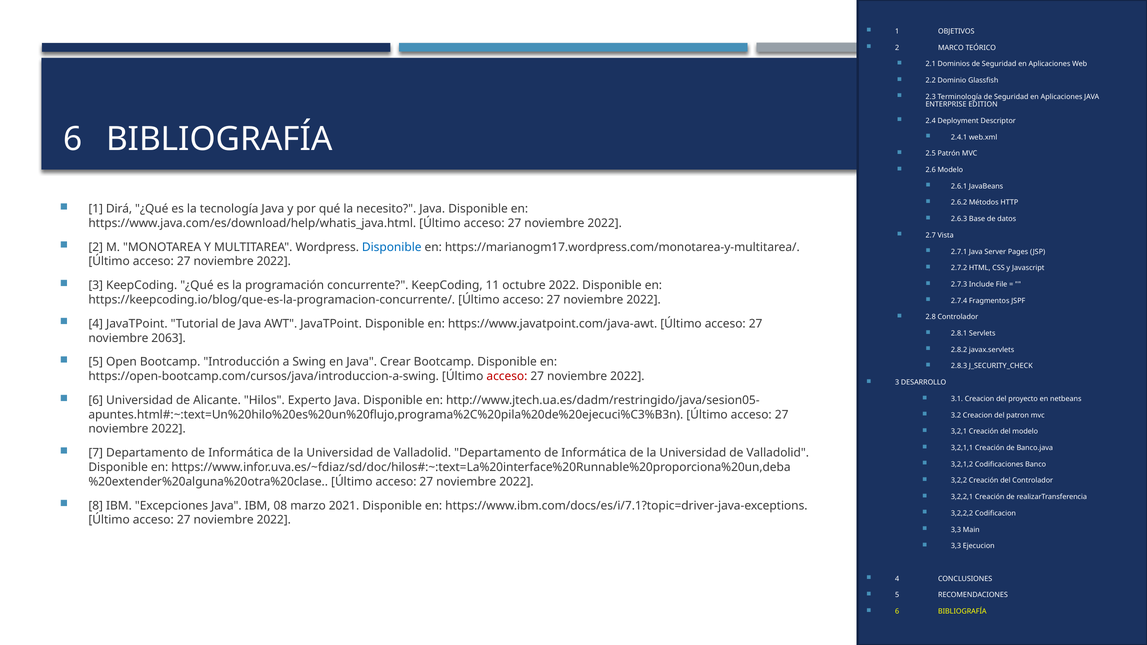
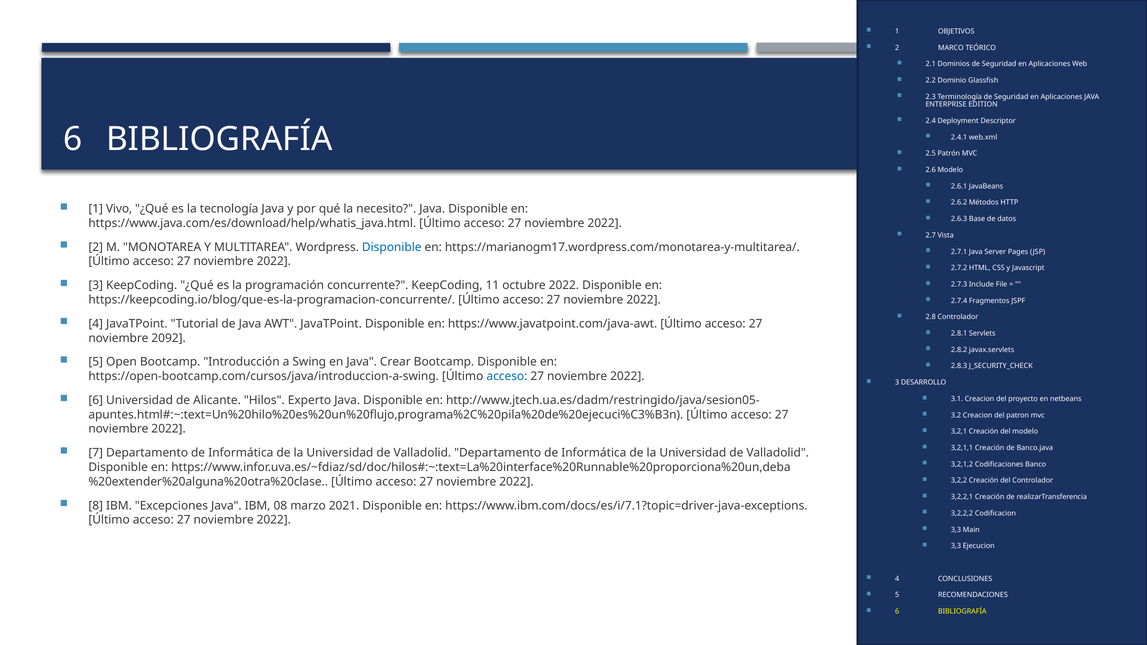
Dirá: Dirá -> Vivo
2063: 2063 -> 2092
acceso at (507, 376) colour: red -> blue
